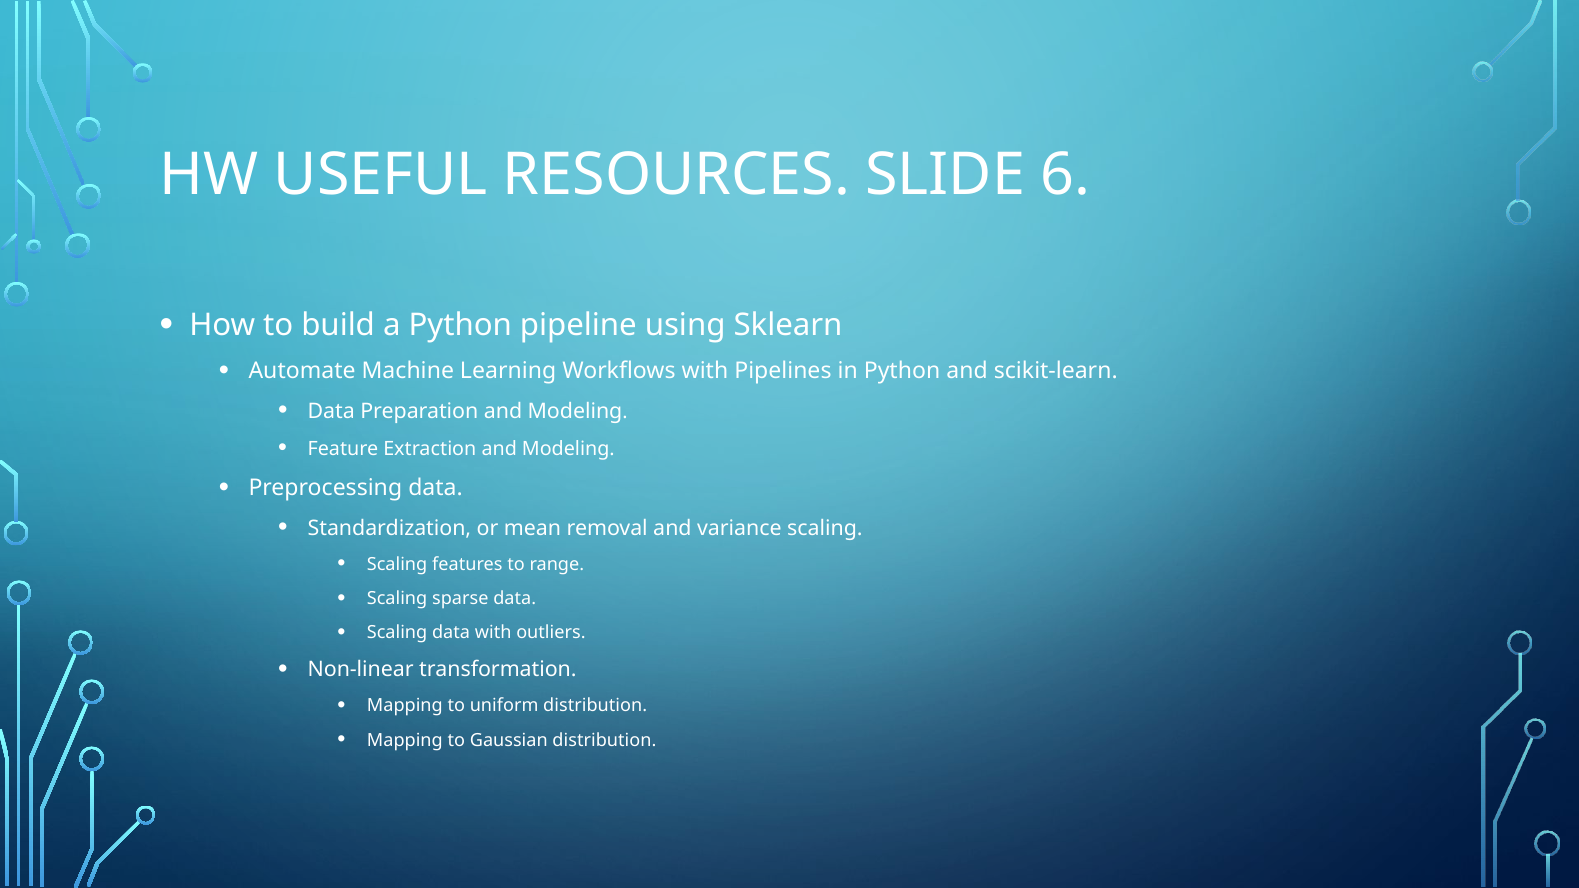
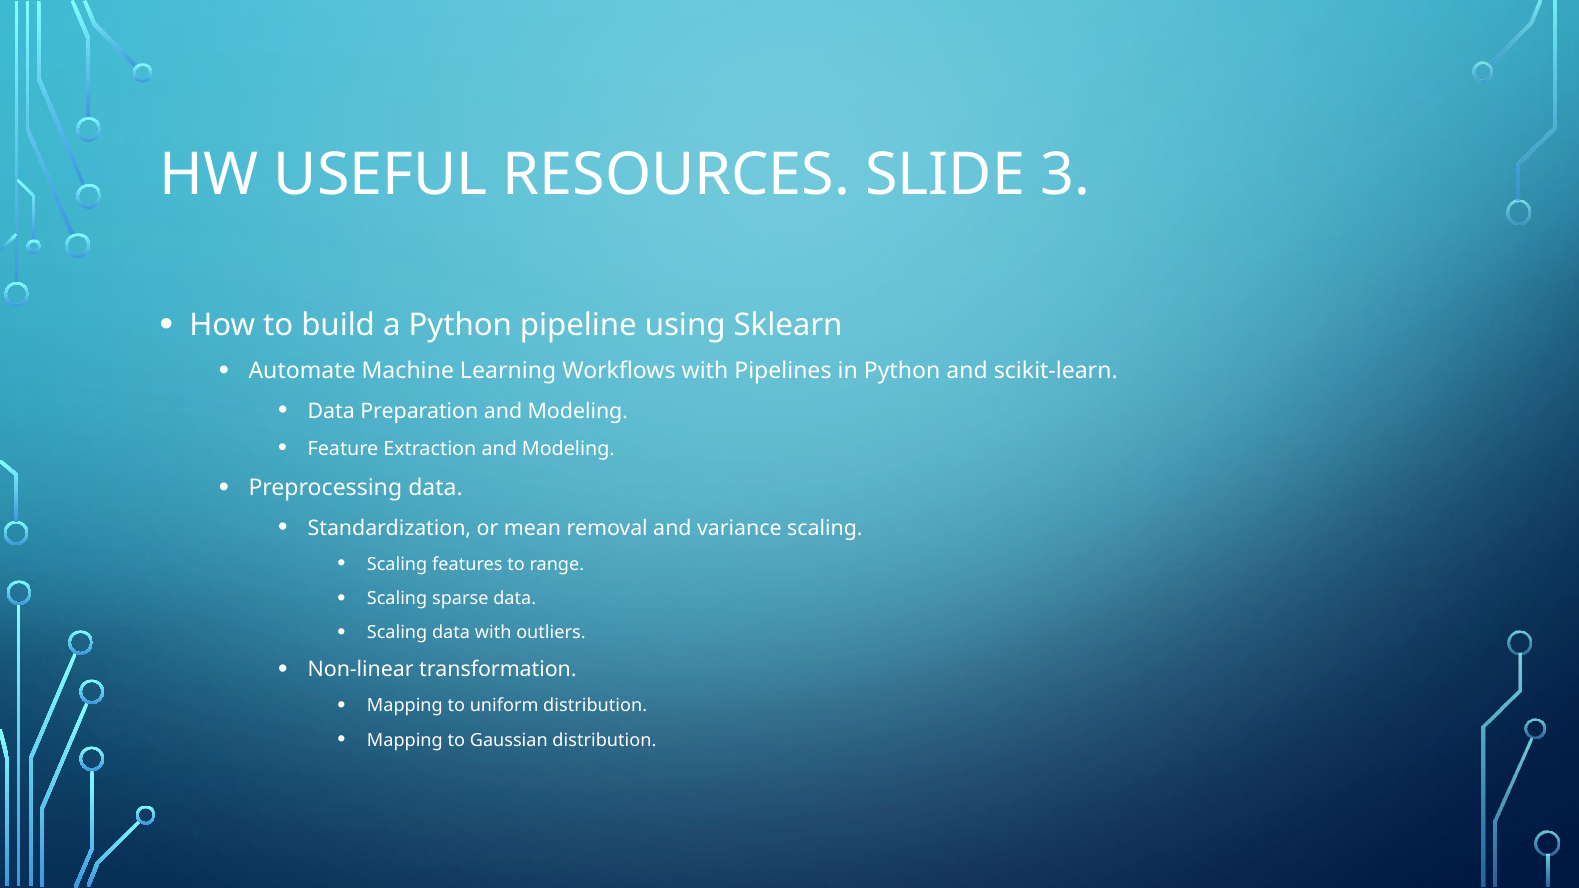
6: 6 -> 3
